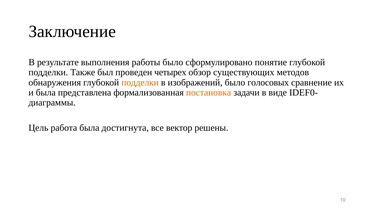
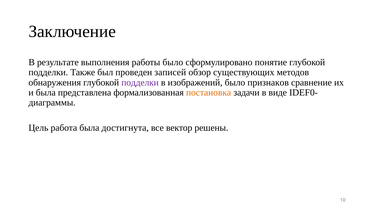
четырех: четырех -> записей
подделки at (140, 83) colour: orange -> purple
голосовых: голосовых -> признаков
